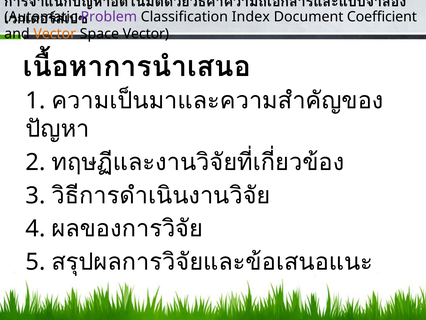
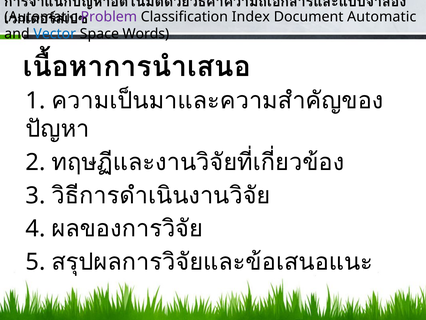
Document Coefficient: Coefficient -> Automatic
Vector at (55, 34) colour: orange -> blue
Space Vector: Vector -> Words
